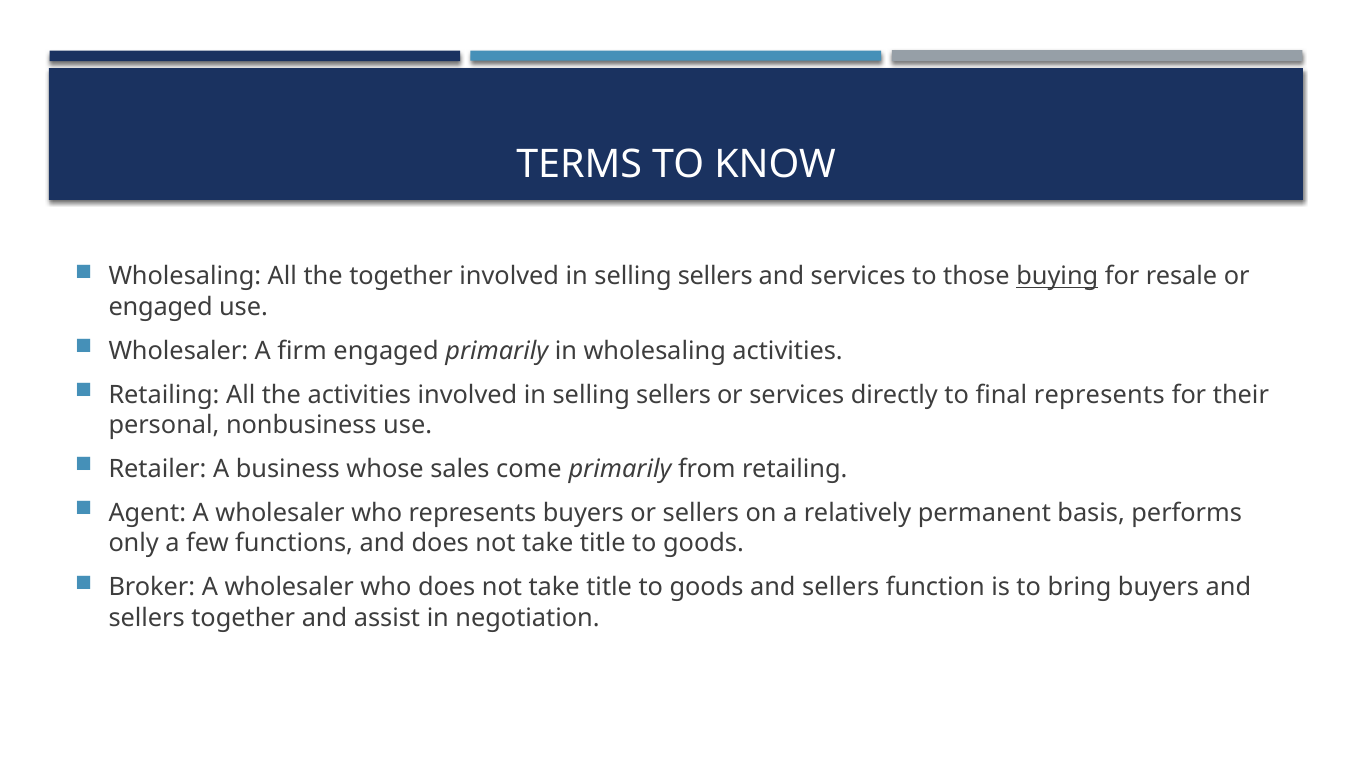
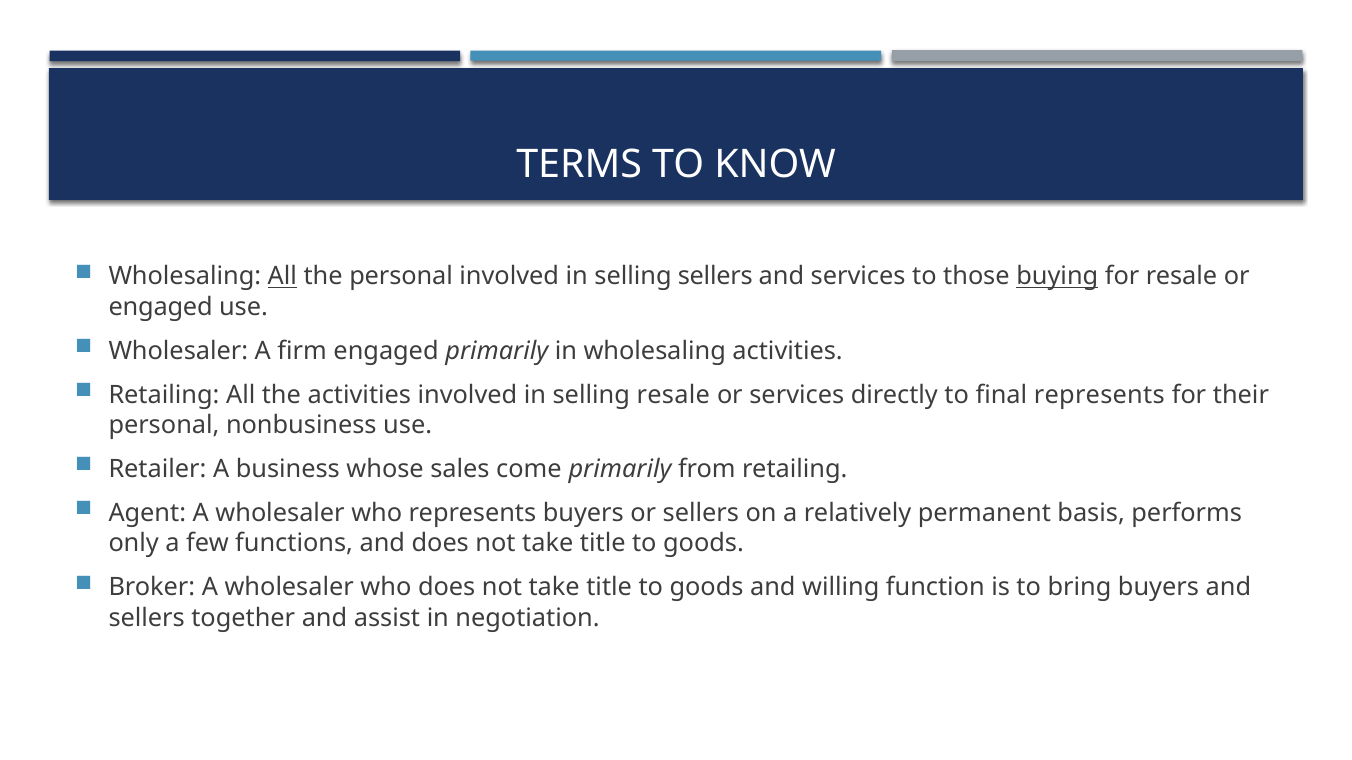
All at (282, 277) underline: none -> present
the together: together -> personal
sellers at (674, 395): sellers -> resale
goods and sellers: sellers -> willing
